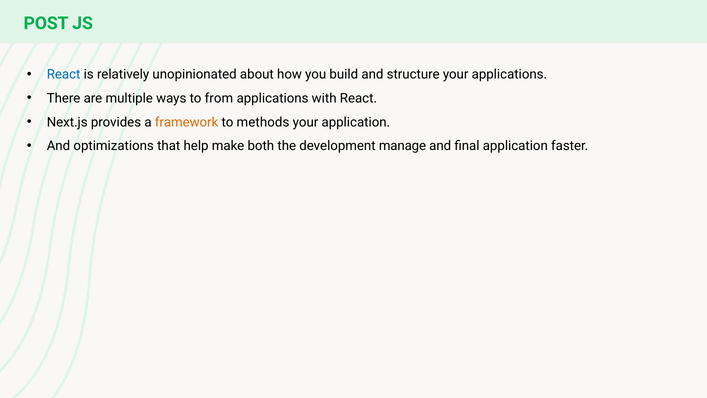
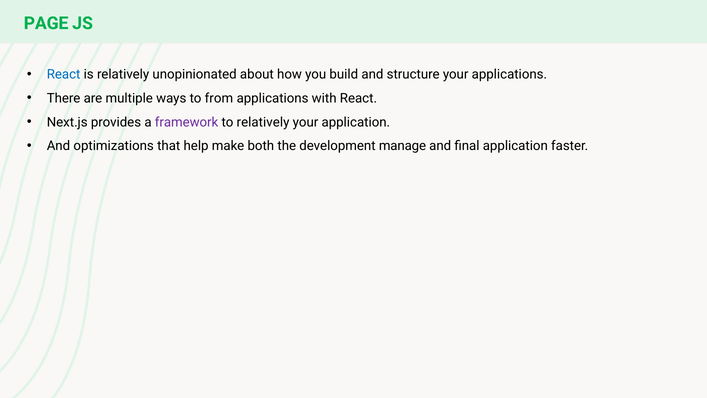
POST: POST -> PAGE
framework colour: orange -> purple
to methods: methods -> relatively
